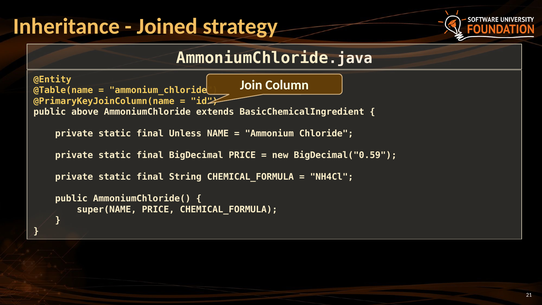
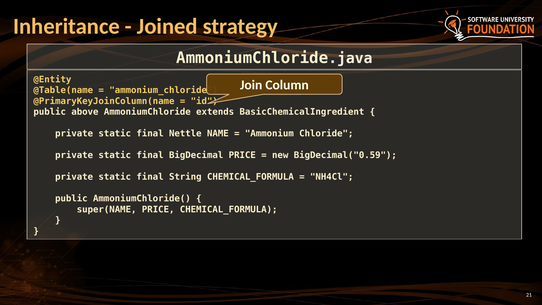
Unless: Unless -> Nettle
